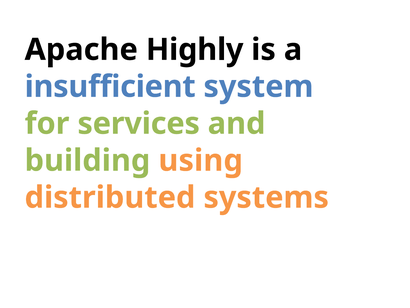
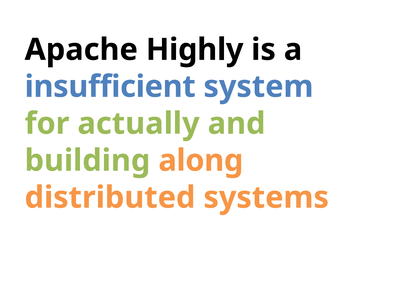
services: services -> actually
using: using -> along
